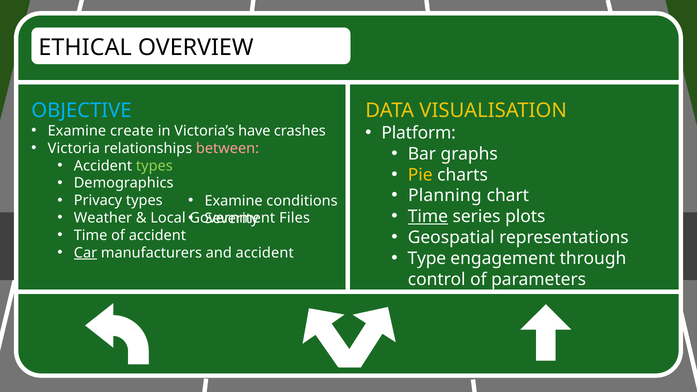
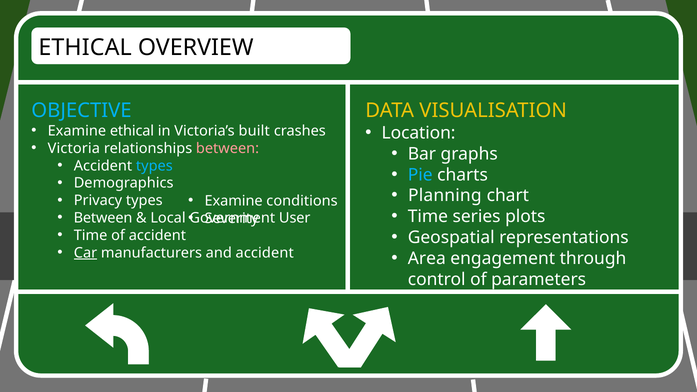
Examine create: create -> ethical
have: have -> built
Platform: Platform -> Location
types at (154, 166) colour: light green -> light blue
Pie colour: yellow -> light blue
Time at (428, 217) underline: present -> none
Weather at (103, 218): Weather -> Between
Files: Files -> User
Type: Type -> Area
